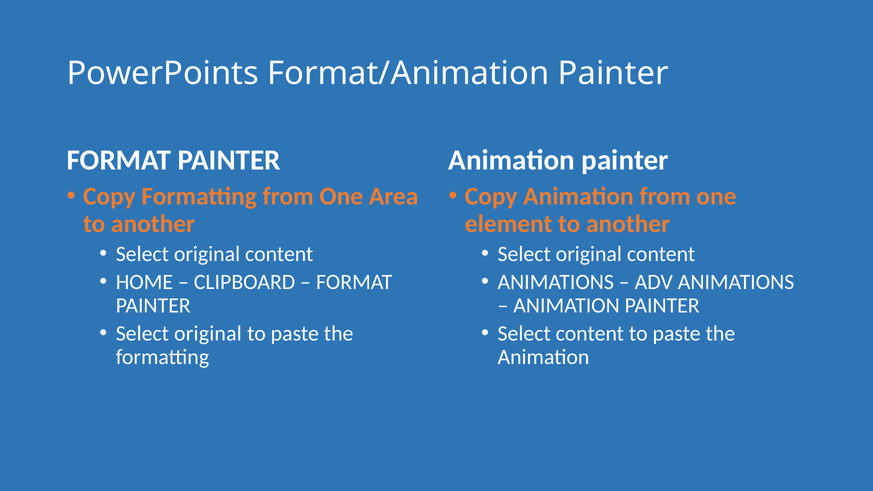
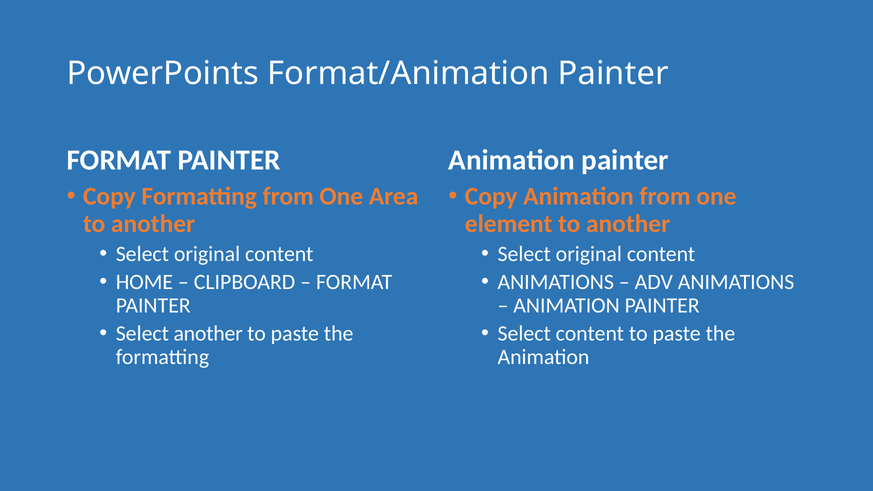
original at (208, 334): original -> another
